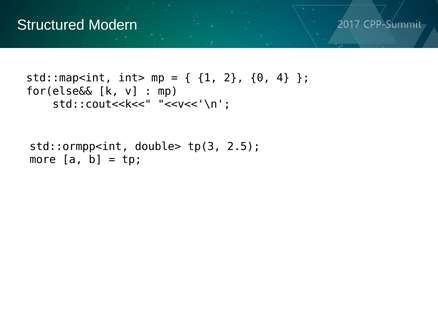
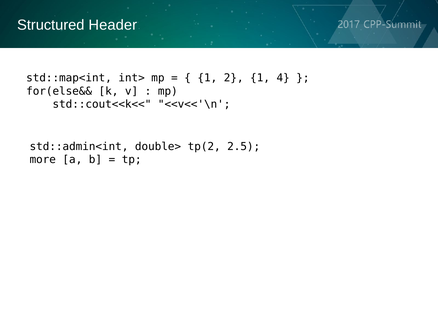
Modern: Modern -> Header
2 0: 0 -> 1
std::ormpp<int: std::ormpp<int -> std::admin<int
tp(3: tp(3 -> tp(2
